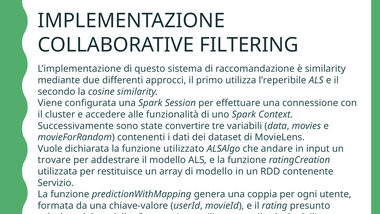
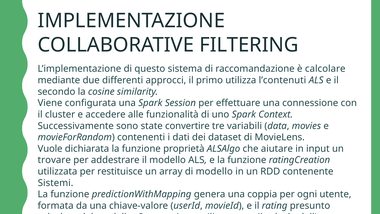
è similarity: similarity -> calcolare
l’reperibile: l’reperibile -> l’contenuti
utilizzato: utilizzato -> proprietà
andare: andare -> aiutare
Servizio: Servizio -> Sistemi
